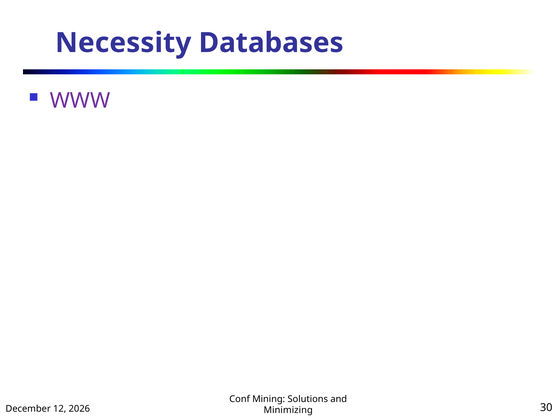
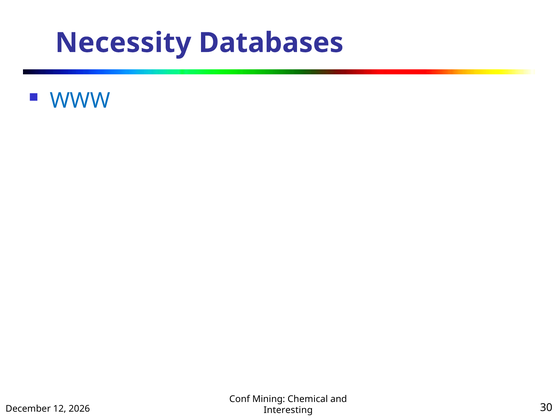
WWW colour: purple -> blue
Solutions: Solutions -> Chemical
Minimizing: Minimizing -> Interesting
